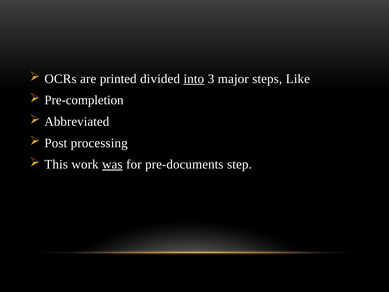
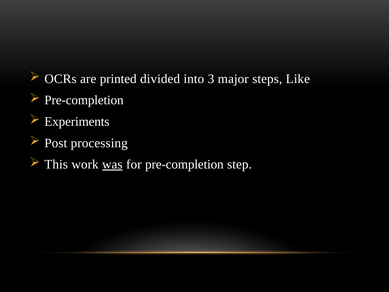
into underline: present -> none
Abbreviated: Abbreviated -> Experiments
for pre-documents: pre-documents -> pre-completion
